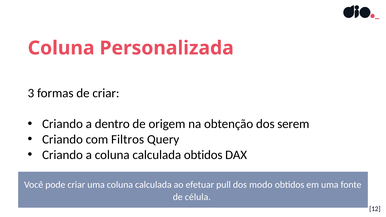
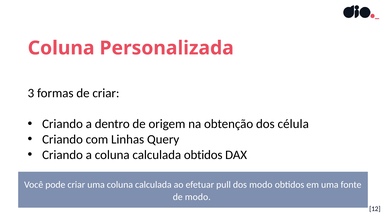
serem: serem -> célula
Filtros: Filtros -> Linhas
de célula: célula -> modo
